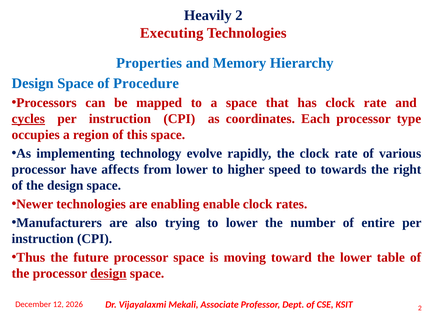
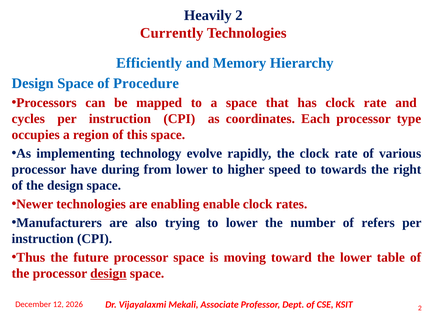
Executing: Executing -> Currently
Properties: Properties -> Efficiently
cycles underline: present -> none
affects: affects -> during
entire: entire -> refers
